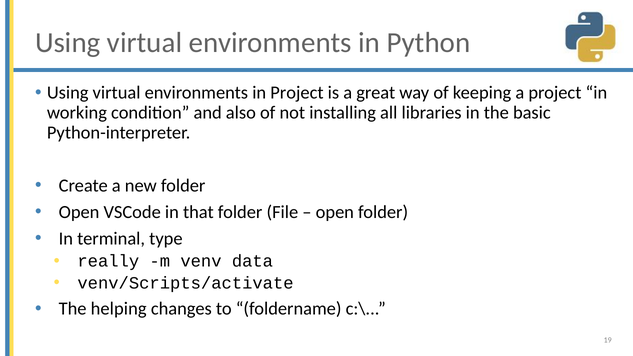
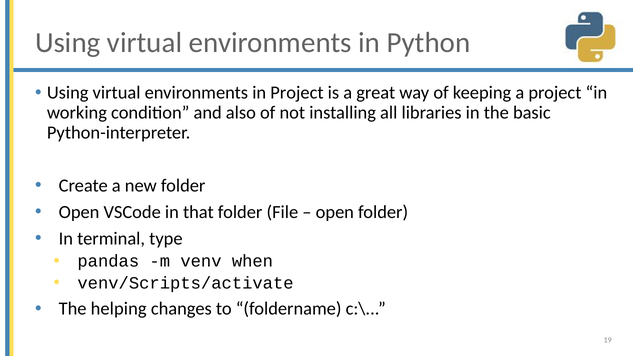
really: really -> pandas
data: data -> when
